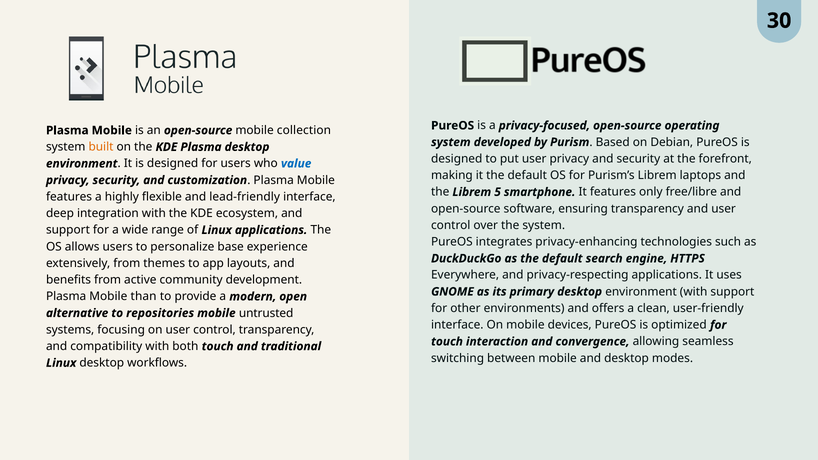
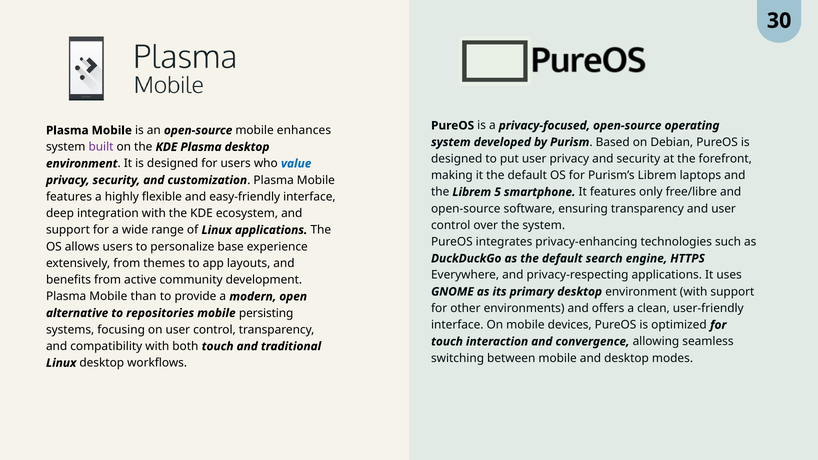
collection: collection -> enhances
built colour: orange -> purple
lead-friendly: lead-friendly -> easy-friendly
untrusted: untrusted -> persisting
